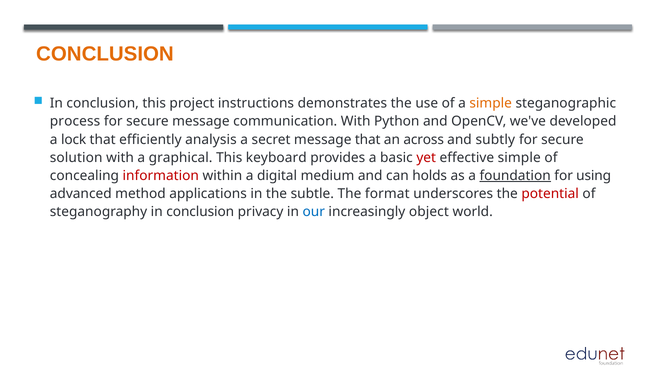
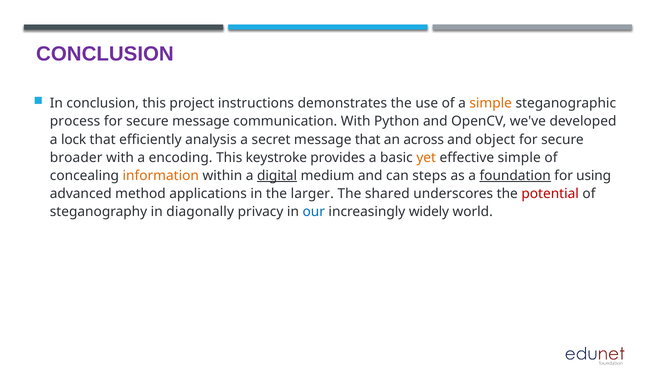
CONCLUSION at (105, 54) colour: orange -> purple
subtly: subtly -> object
solution: solution -> broader
graphical: graphical -> encoding
keyboard: keyboard -> keystroke
yet colour: red -> orange
information colour: red -> orange
digital underline: none -> present
holds: holds -> steps
subtle: subtle -> larger
format: format -> shared
steganography in conclusion: conclusion -> diagonally
object: object -> widely
